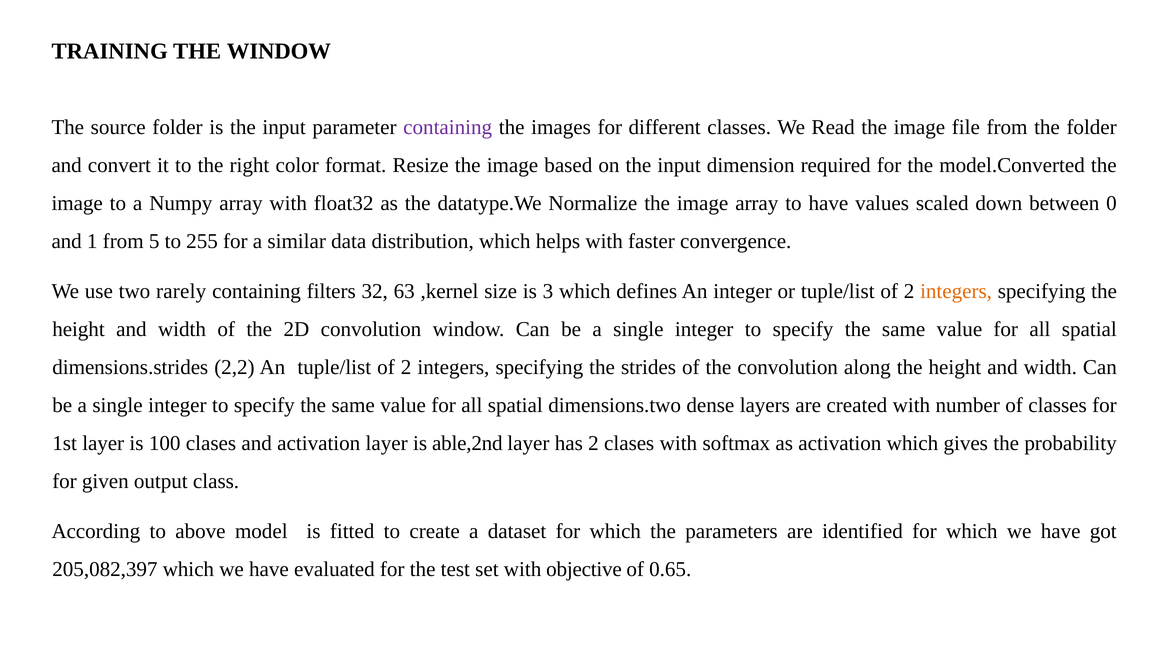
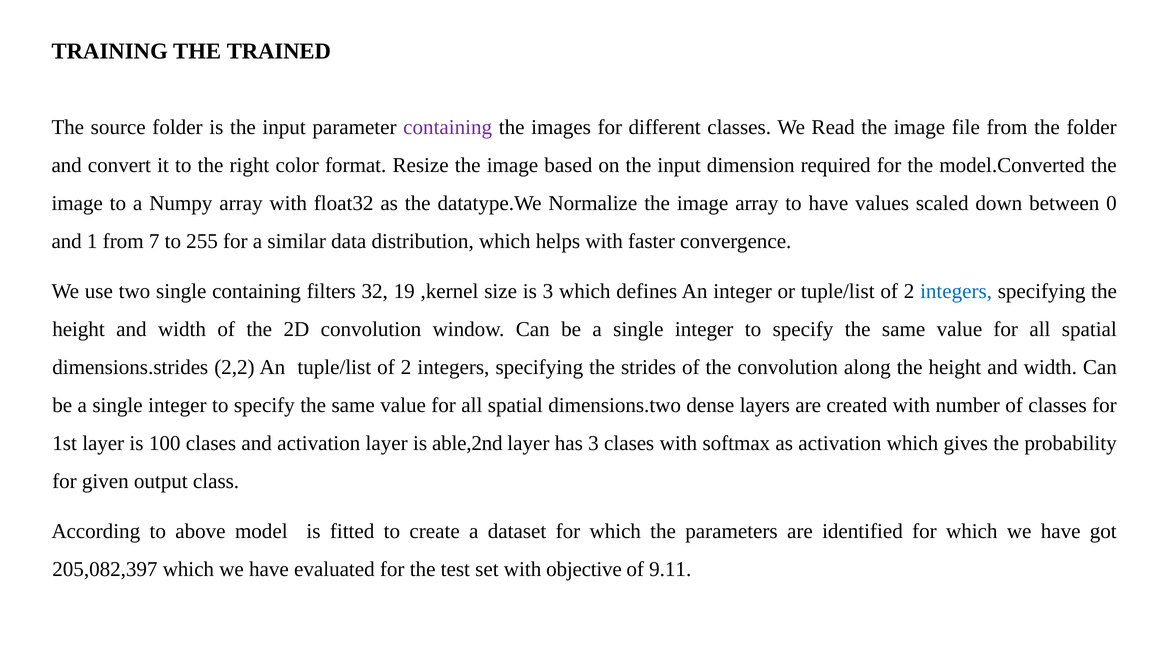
THE WINDOW: WINDOW -> TRAINED
5: 5 -> 7
two rarely: rarely -> single
63: 63 -> 19
integers at (956, 291) colour: orange -> blue
has 2: 2 -> 3
0.65: 0.65 -> 9.11
